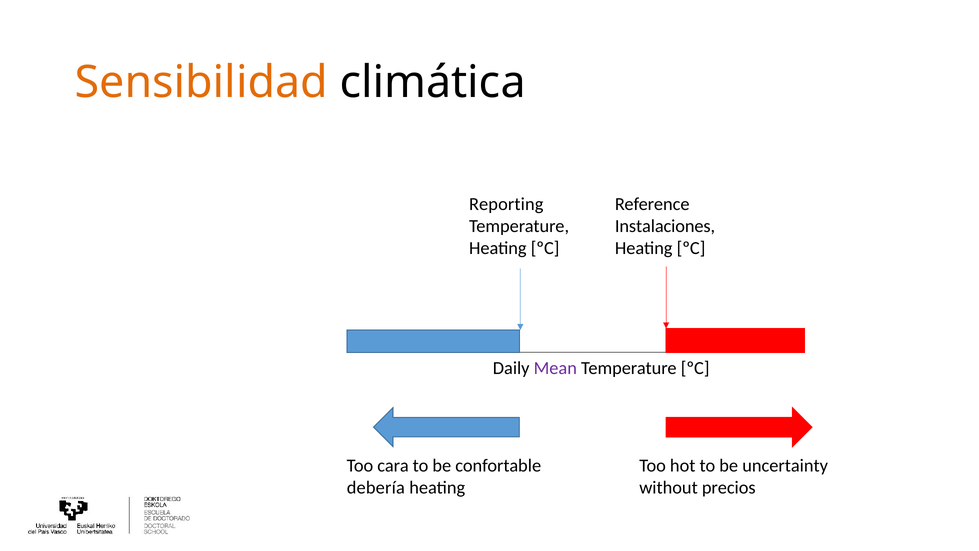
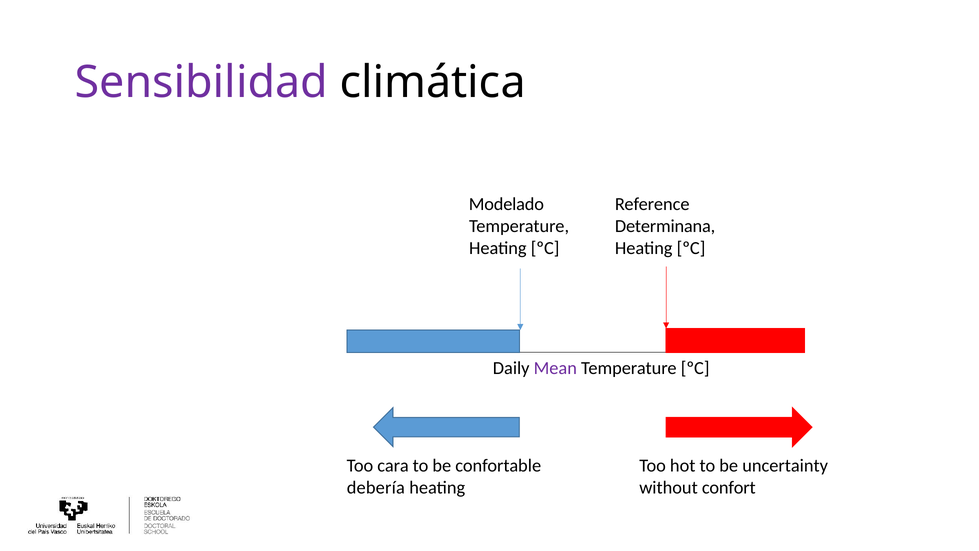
Sensibilidad colour: orange -> purple
Reporting: Reporting -> Modelado
Instalaciones: Instalaciones -> Determinana
precios: precios -> confort
